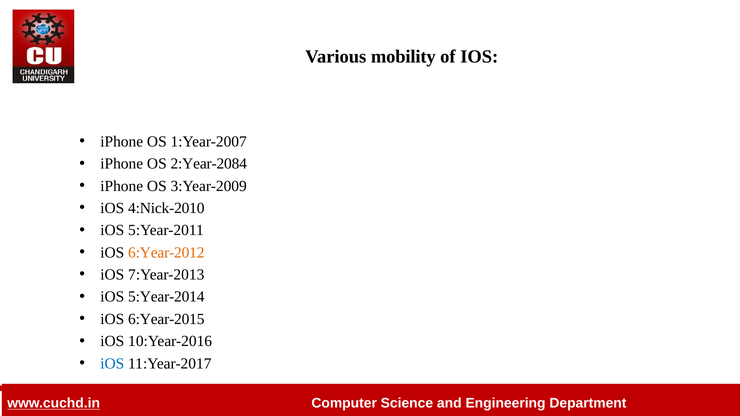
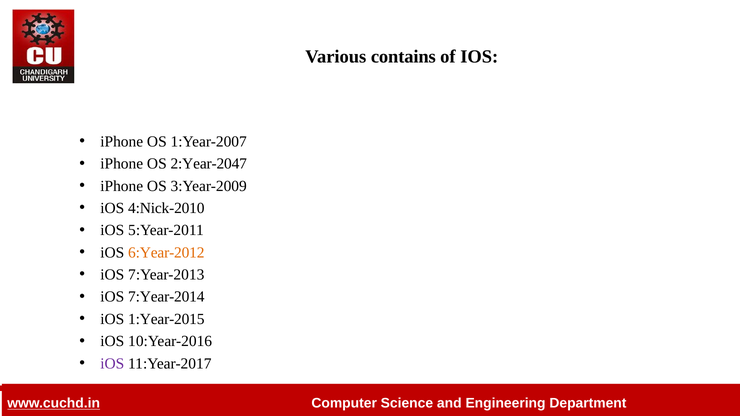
mobility: mobility -> contains
2:Year-2084: 2:Year-2084 -> 2:Year-2047
5:Year-2014: 5:Year-2014 -> 7:Year-2014
6:Year-2015: 6:Year-2015 -> 1:Year-2015
iOS at (112, 364) colour: blue -> purple
